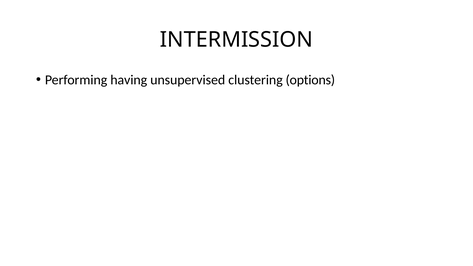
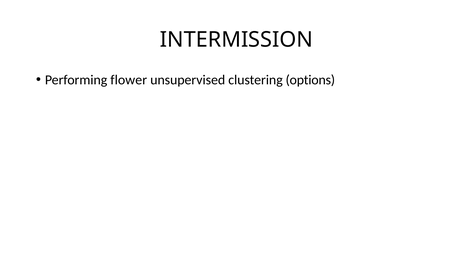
having: having -> flower
